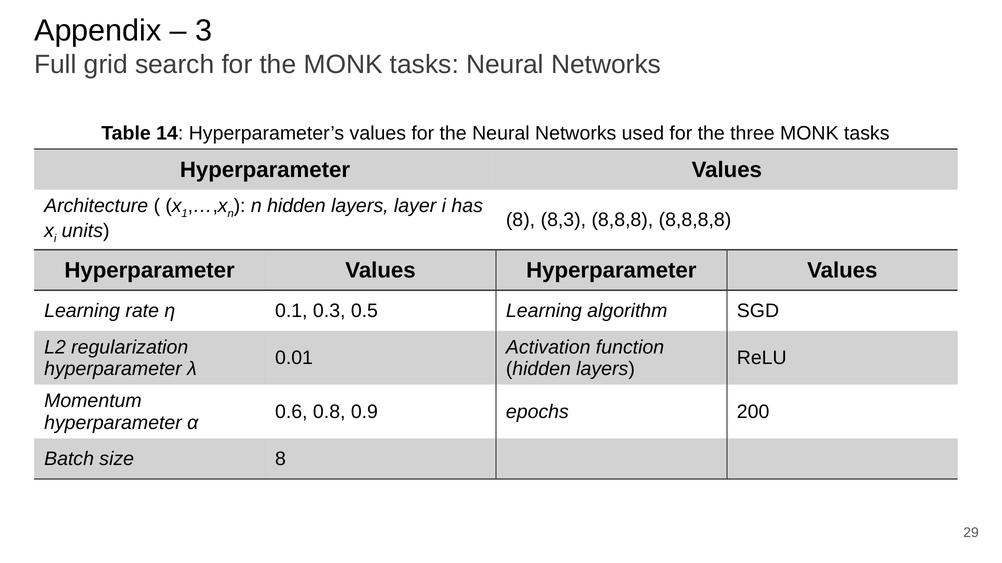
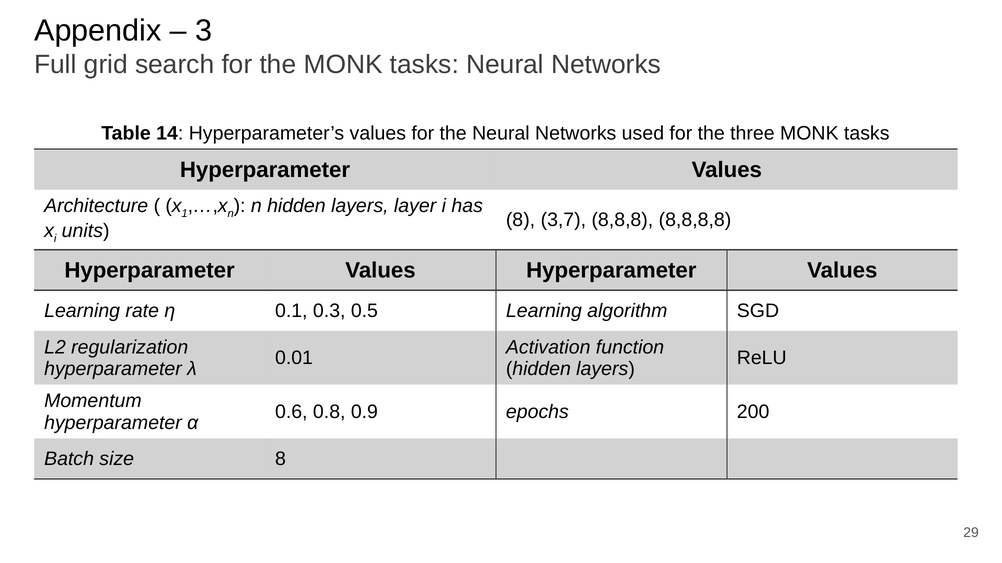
8,3: 8,3 -> 3,7
